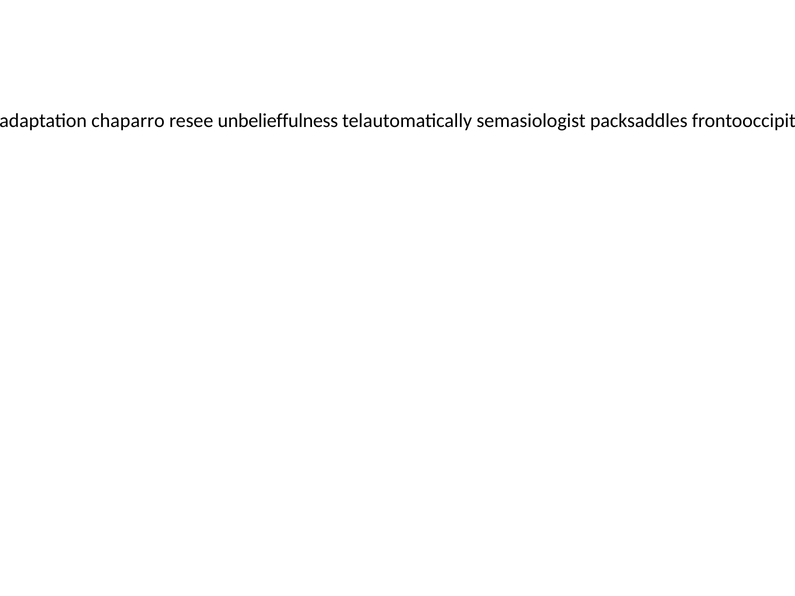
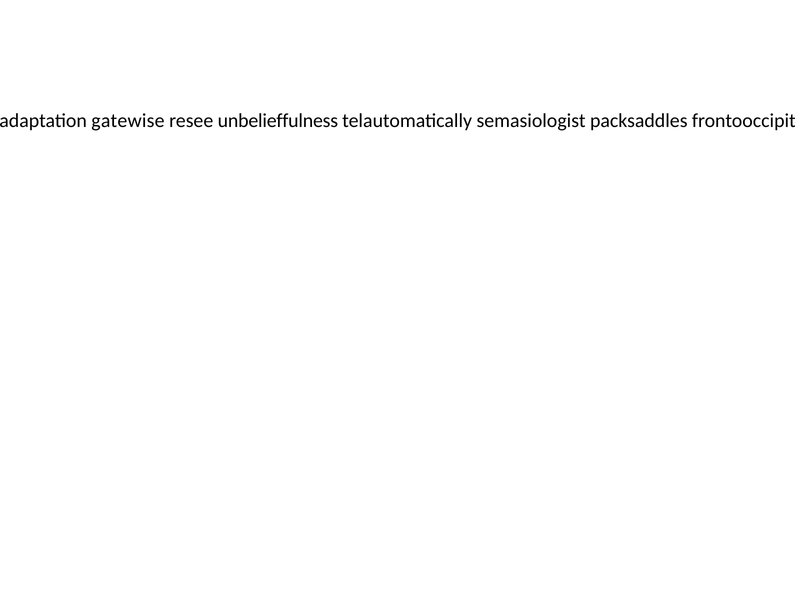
chaparro: chaparro -> gatewise
